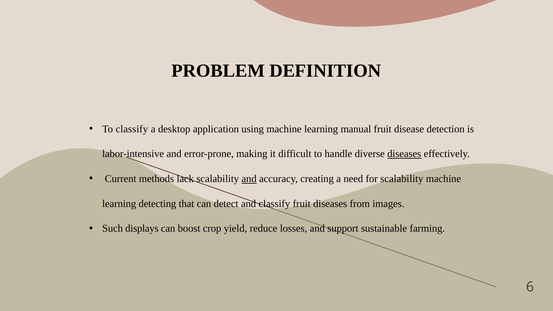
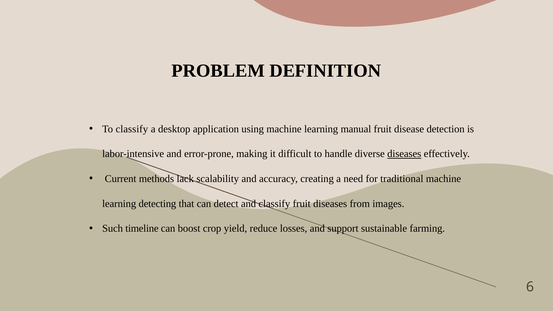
and at (249, 179) underline: present -> none
for scalability: scalability -> traditional
displays: displays -> timeline
